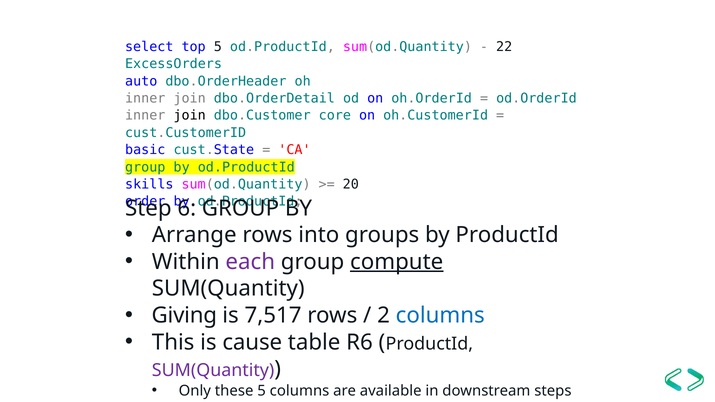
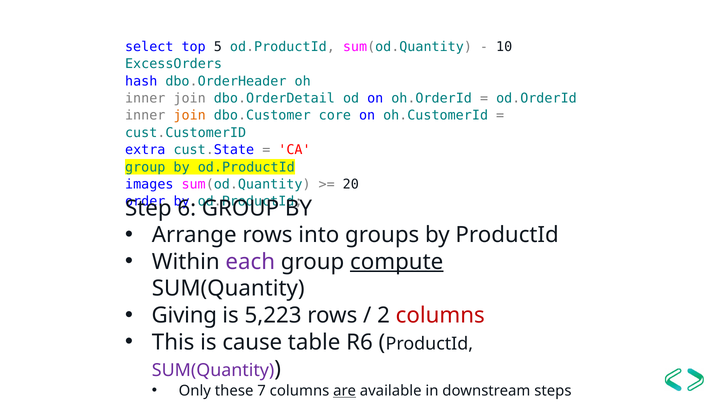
22: 22 -> 10
auto: auto -> hash
join at (190, 116) colour: black -> orange
basic: basic -> extra
skills: skills -> images
7,517: 7,517 -> 5,223
columns at (440, 316) colour: blue -> red
these 5: 5 -> 7
are underline: none -> present
